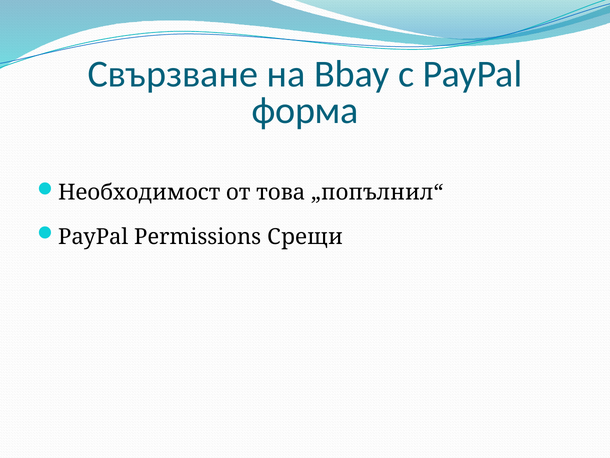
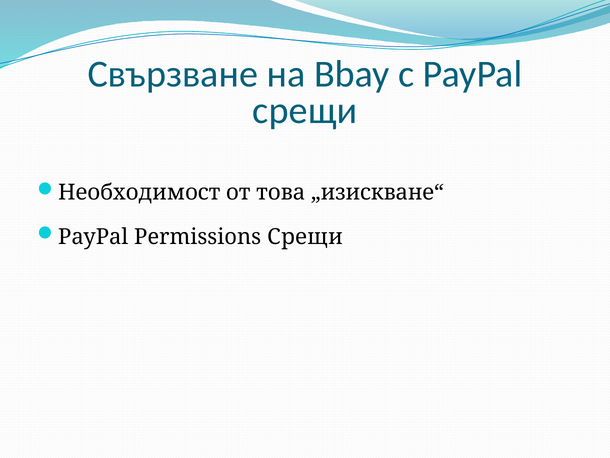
форма at (305, 111): форма -> срещи
„попълнил“: „попълнил“ -> „изискване“
